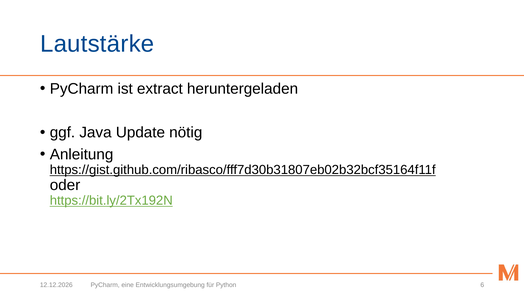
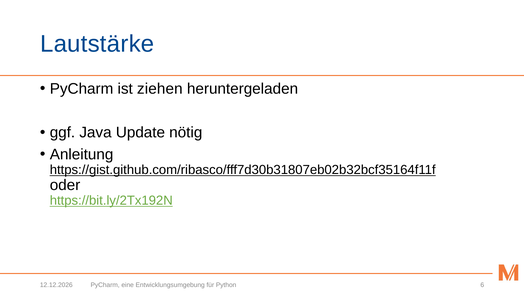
extract: extract -> ziehen
